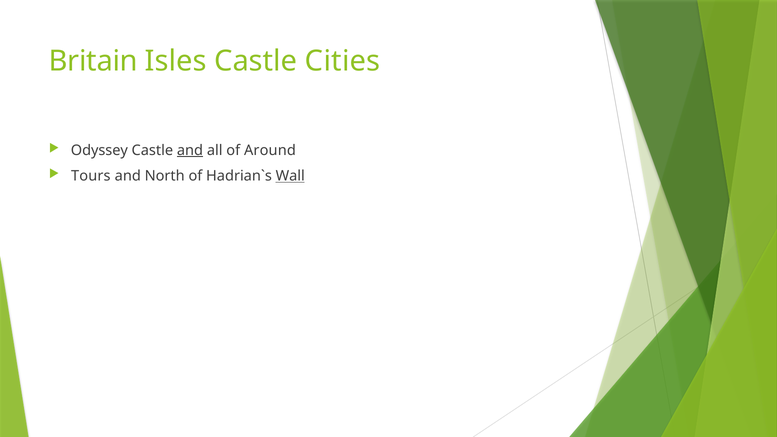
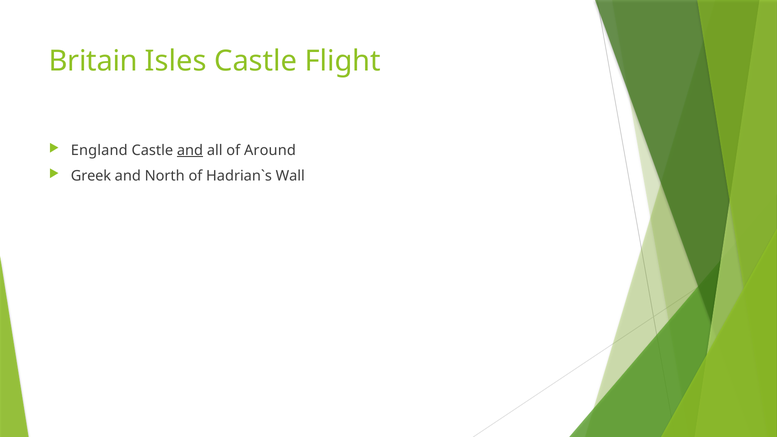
Cities: Cities -> Flight
Odyssey: Odyssey -> England
Tours: Tours -> Greek
Wall underline: present -> none
